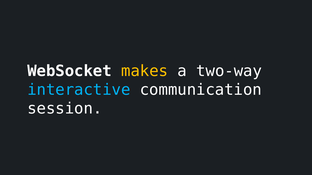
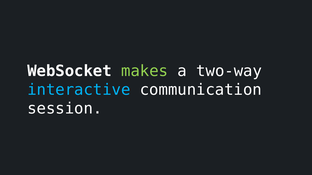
makes colour: yellow -> light green
